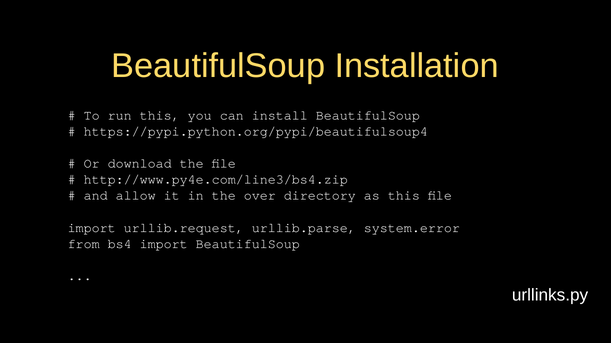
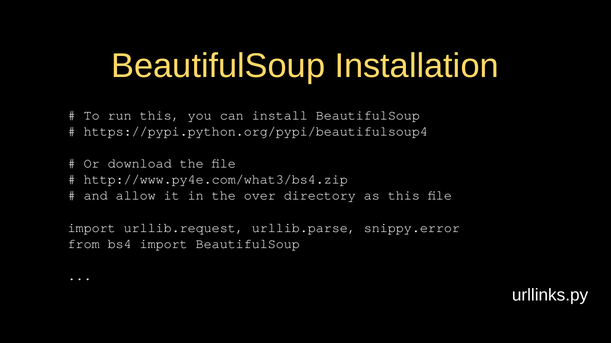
http://www.py4e.com/line3/bs4.zip: http://www.py4e.com/line3/bs4.zip -> http://www.py4e.com/what3/bs4.zip
system.error: system.error -> snippy.error
